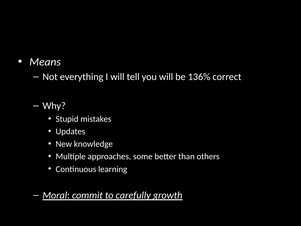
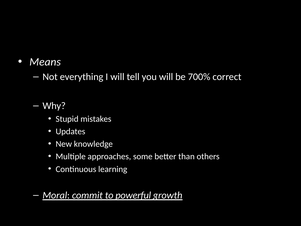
136%: 136% -> 700%
carefully: carefully -> powerful
